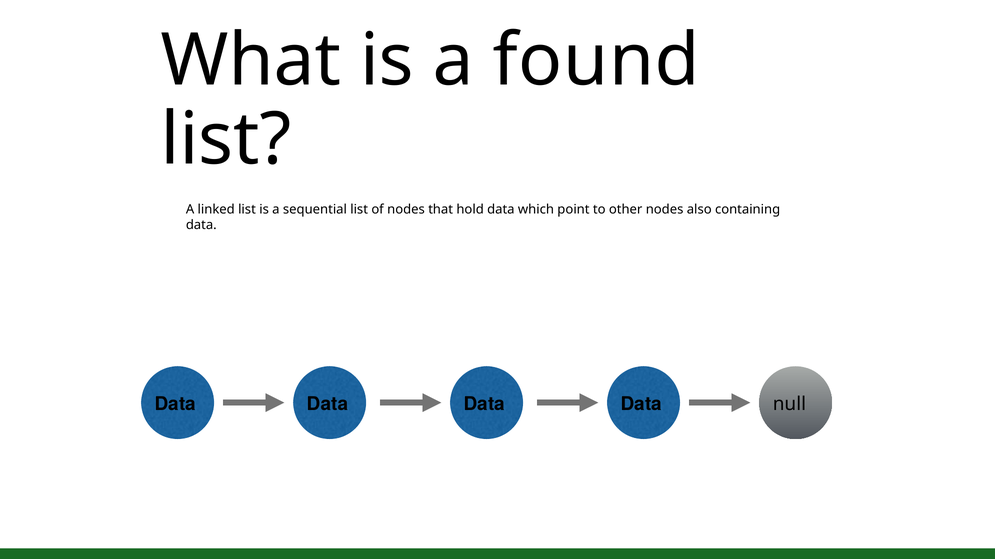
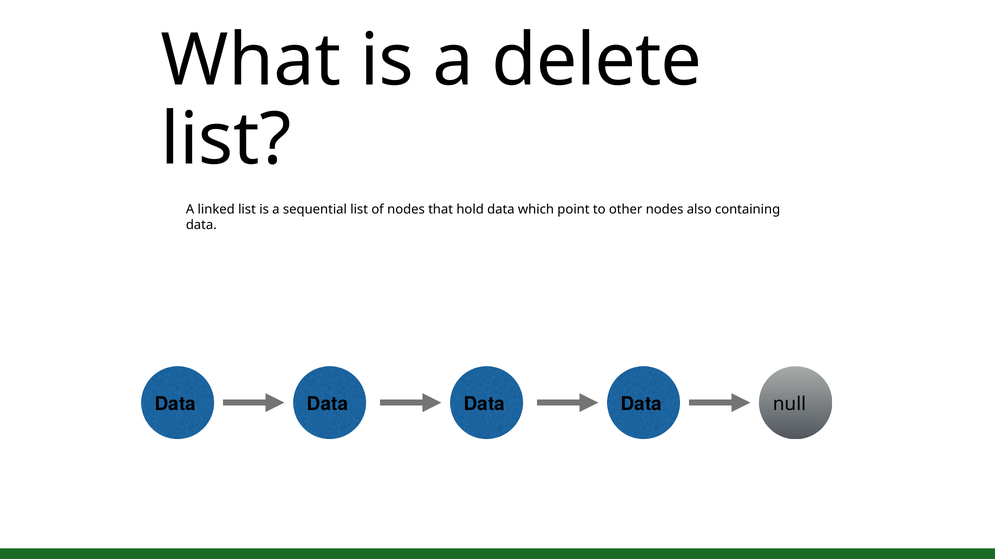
found: found -> delete
